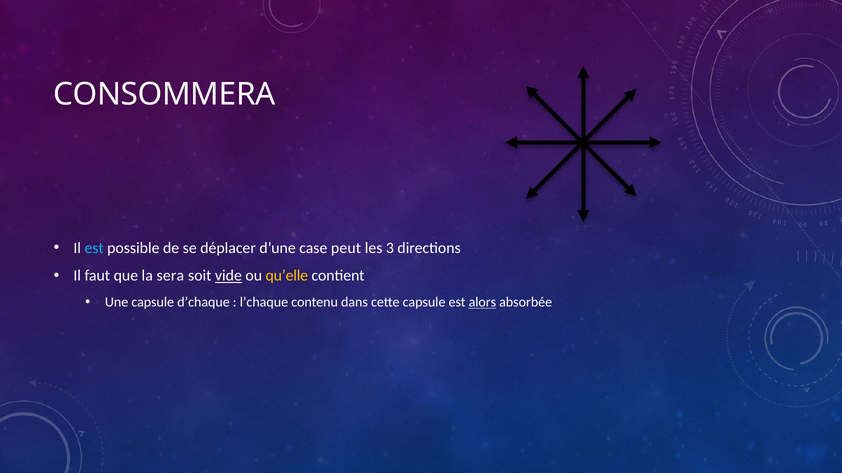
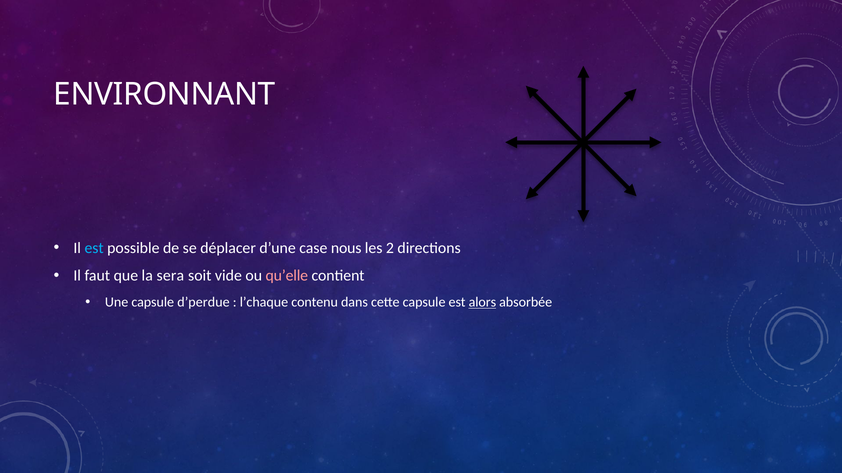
CONSOMMERA: CONSOMMERA -> ENVIRONNANT
peut: peut -> nous
3: 3 -> 2
vide underline: present -> none
qu’elle colour: yellow -> pink
d’chaque: d’chaque -> d’perdue
